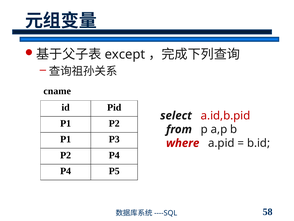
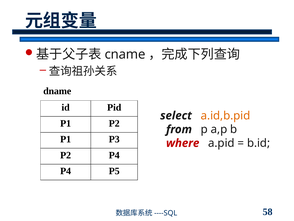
except: except -> cname
cname: cname -> dname
a.id,b.pid colour: red -> orange
